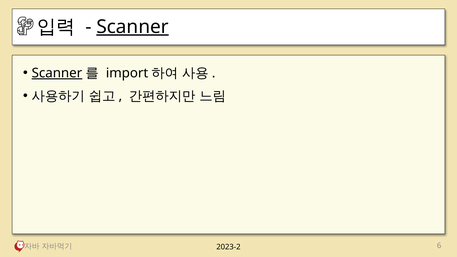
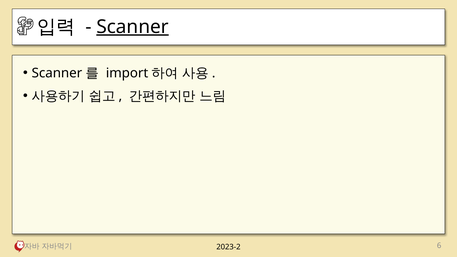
Scanner at (57, 73) underline: present -> none
